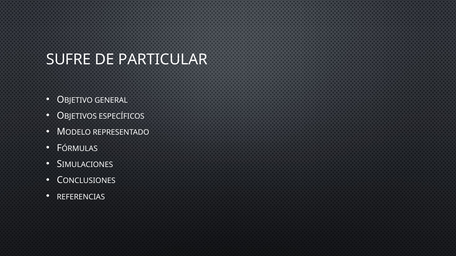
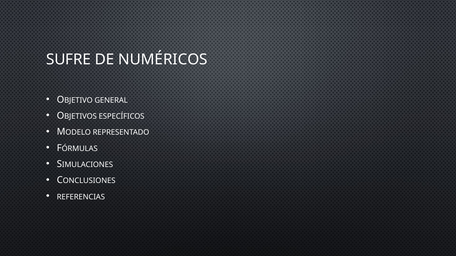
PARTICULAR: PARTICULAR -> NUMÉRICOS
